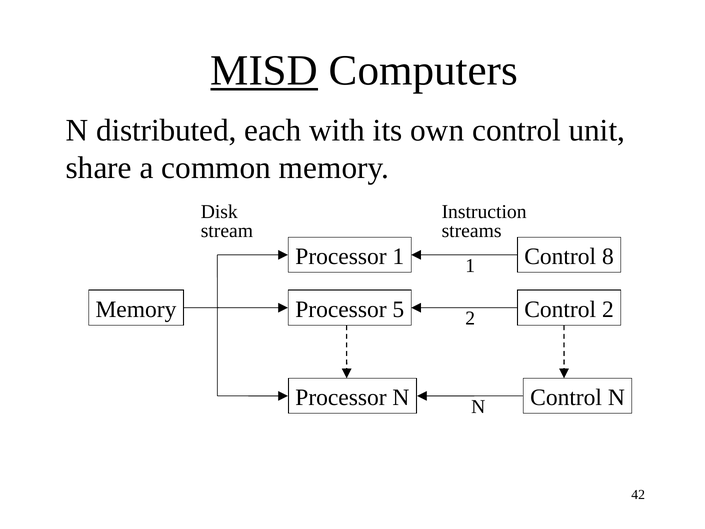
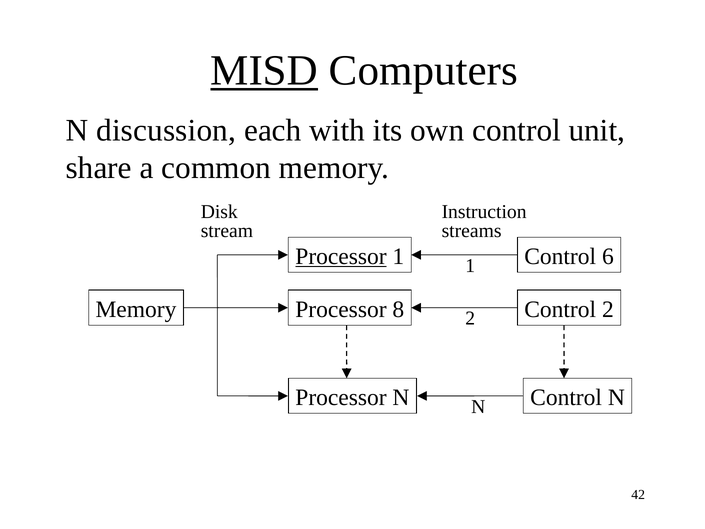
distributed: distributed -> discussion
Processor at (341, 256) underline: none -> present
8: 8 -> 6
5: 5 -> 8
